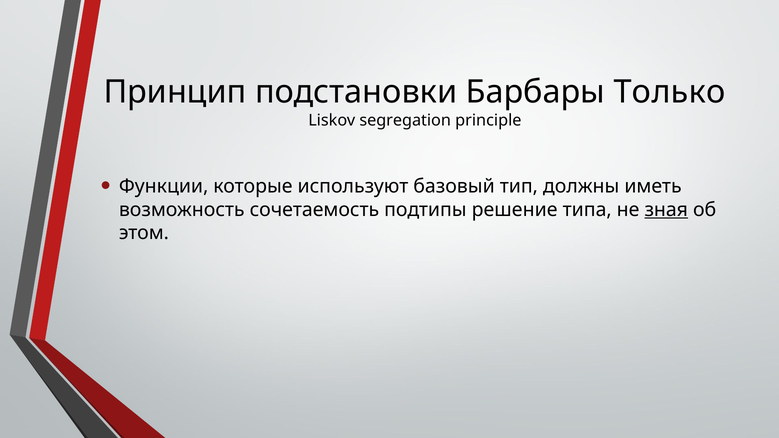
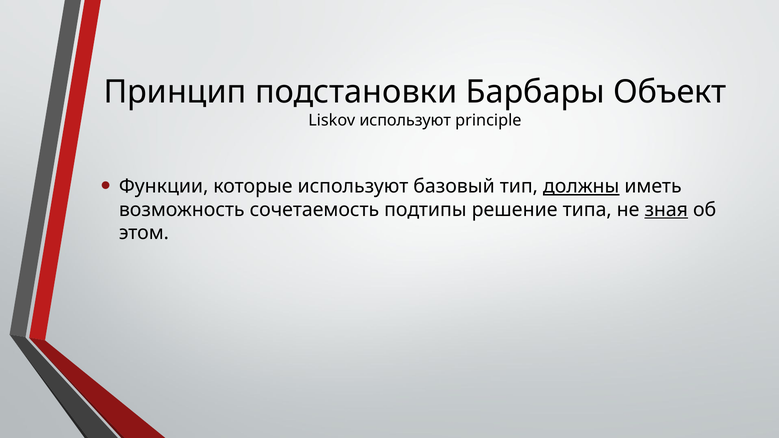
Только: Только -> Объект
Liskov segregation: segregation -> используют
должны underline: none -> present
